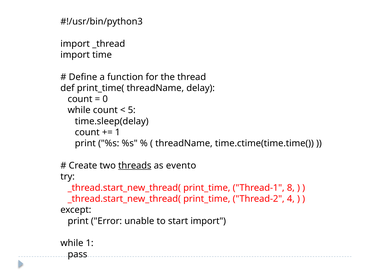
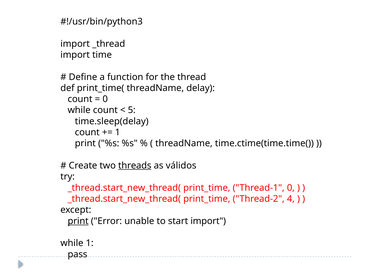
evento: evento -> válidos
Thread-1 8: 8 -> 0
print at (78, 221) underline: none -> present
